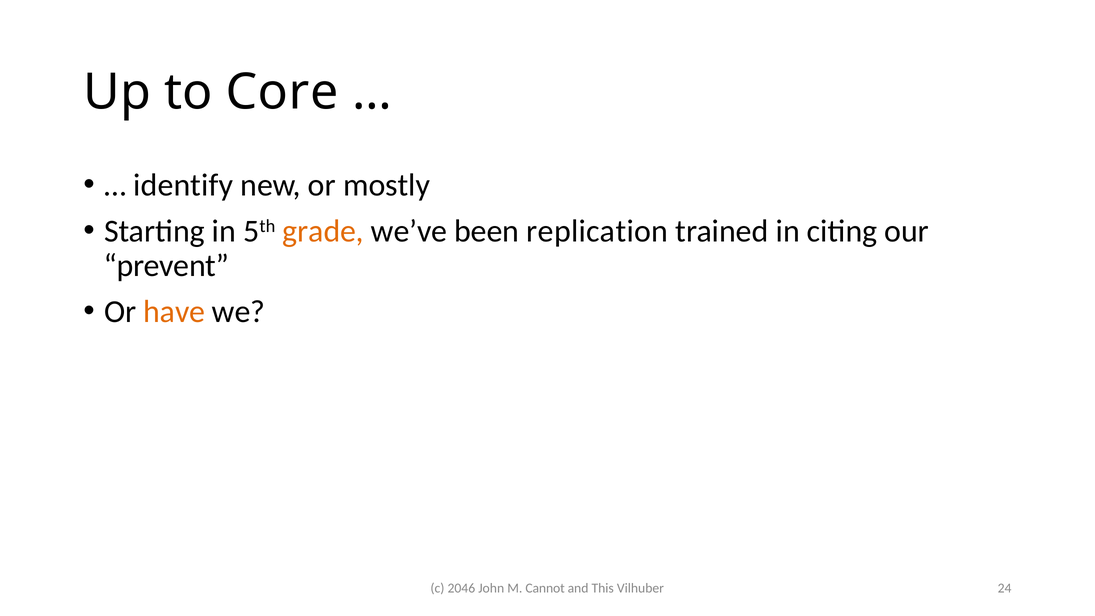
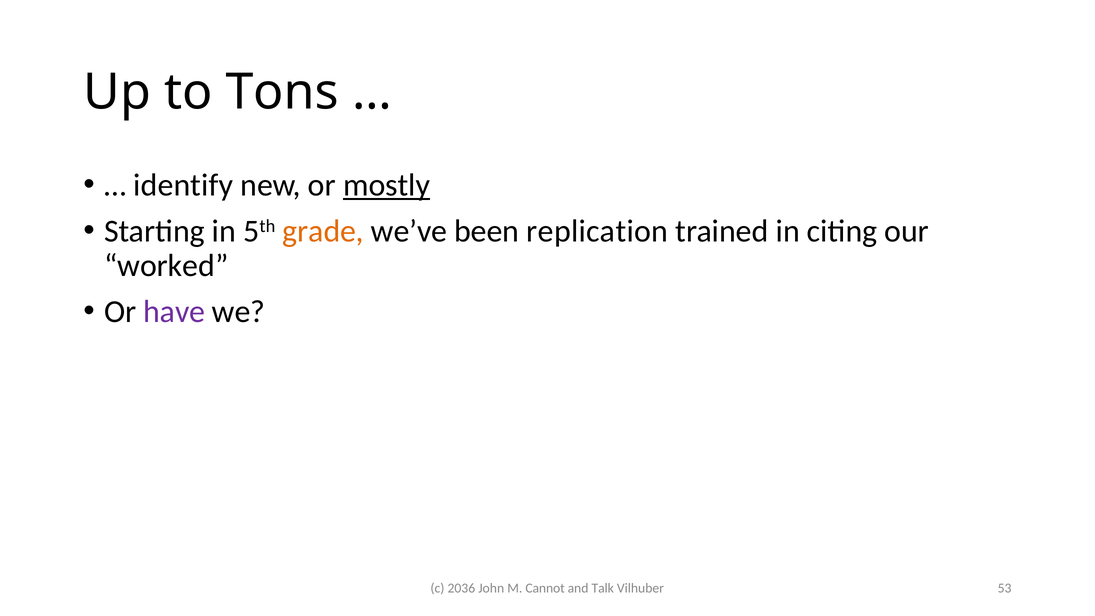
Core: Core -> Tons
mostly underline: none -> present
prevent: prevent -> worked
have colour: orange -> purple
2046: 2046 -> 2036
This: This -> Talk
24: 24 -> 53
